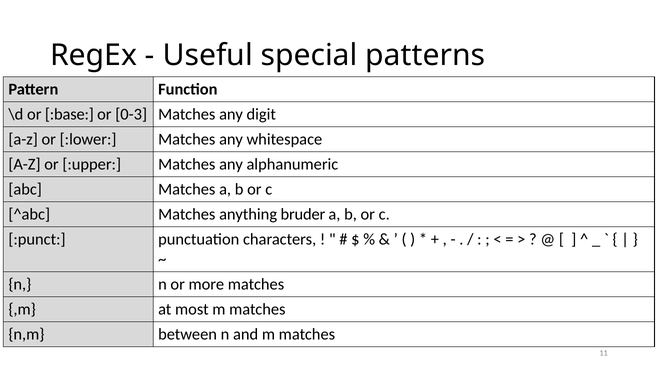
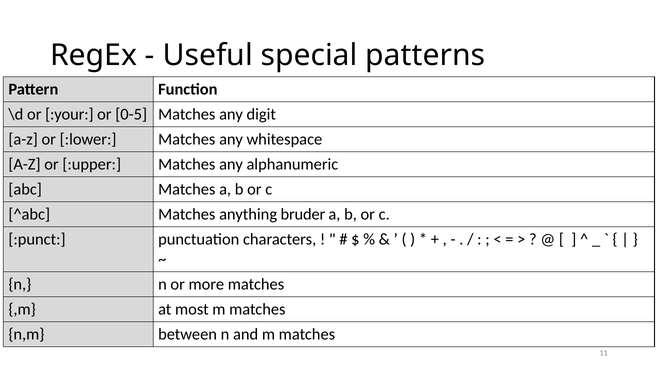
:base: :base -> :your
0-3: 0-3 -> 0-5
